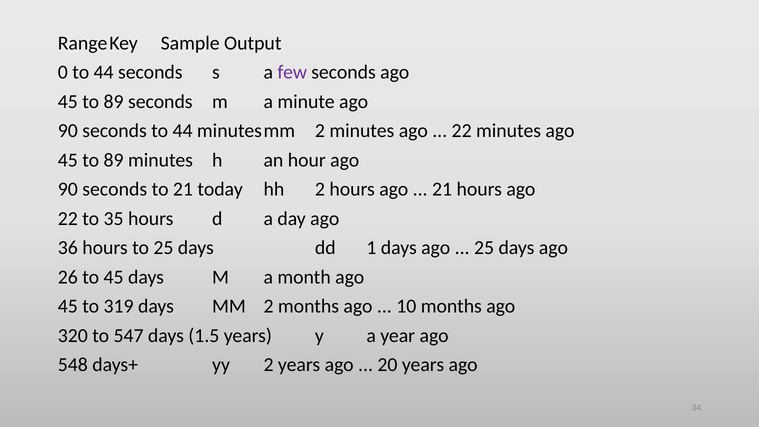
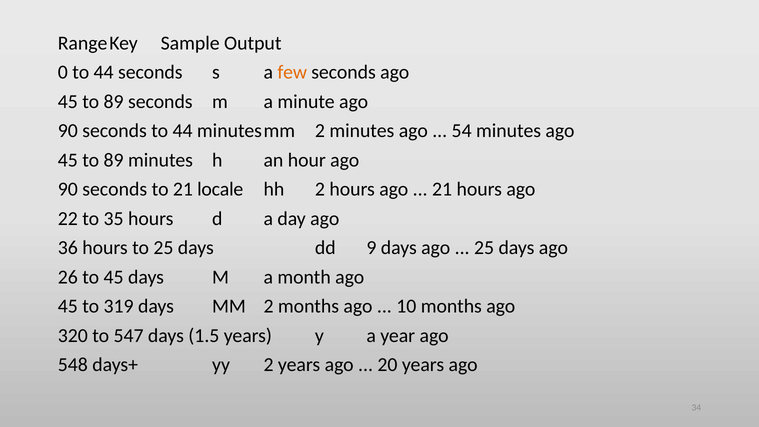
few colour: purple -> orange
22 at (462, 131): 22 -> 54
today: today -> locale
1: 1 -> 9
